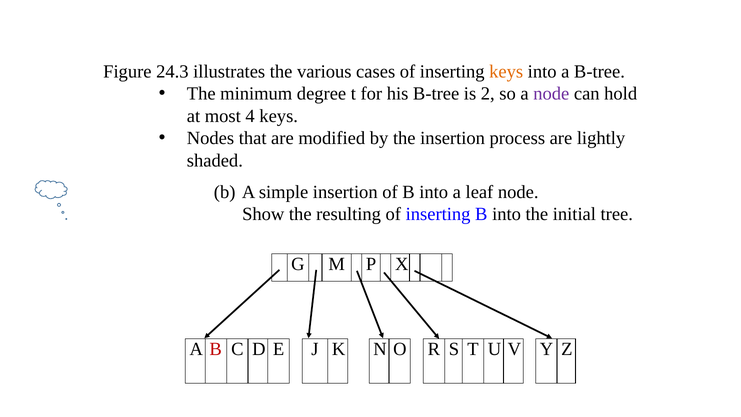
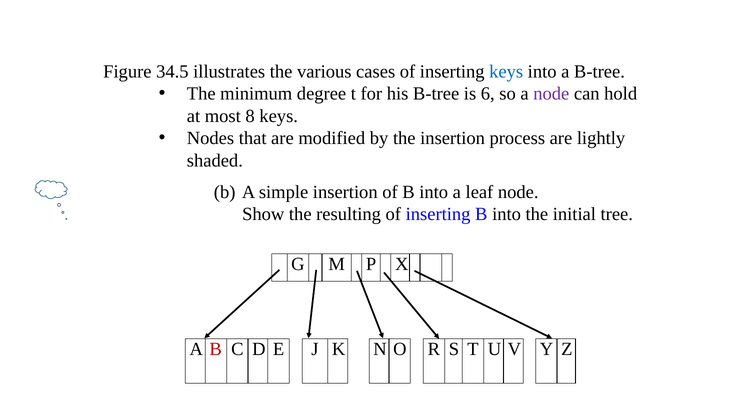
24.3: 24.3 -> 34.5
keys at (506, 71) colour: orange -> blue
2: 2 -> 6
4: 4 -> 8
